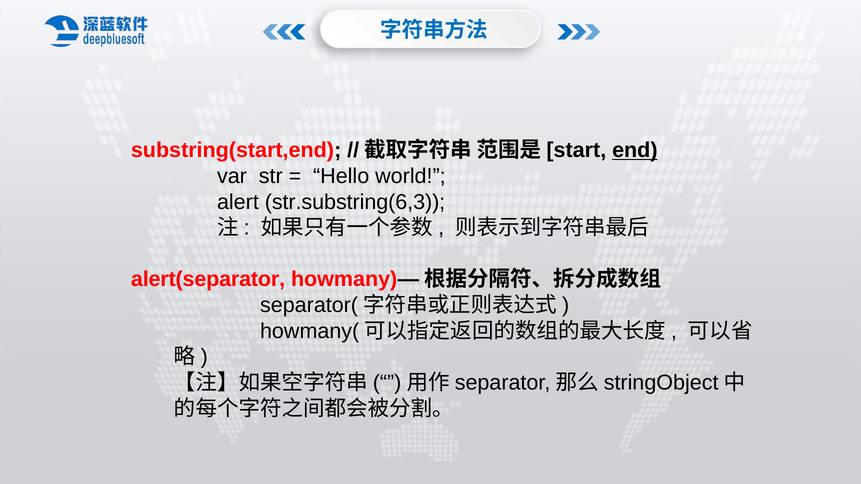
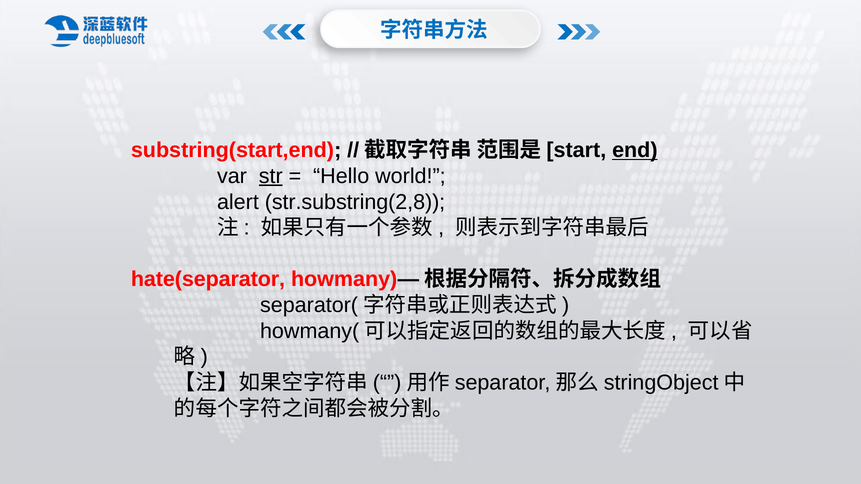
str underline: none -> present
str.substring(6,3: str.substring(6,3 -> str.substring(2,8
alert(separator: alert(separator -> hate(separator
